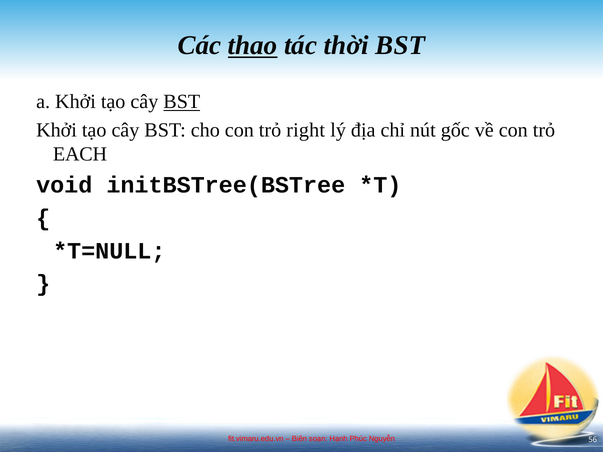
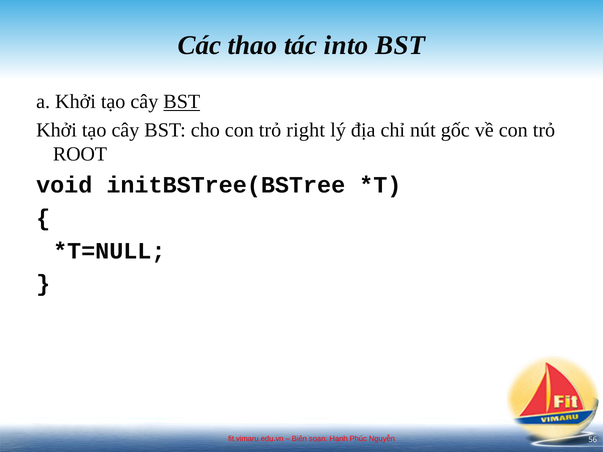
thao underline: present -> none
thời: thời -> into
EACH: EACH -> ROOT
